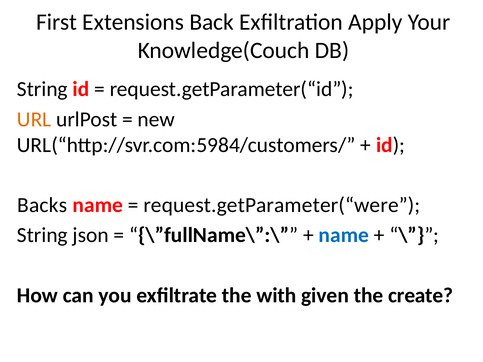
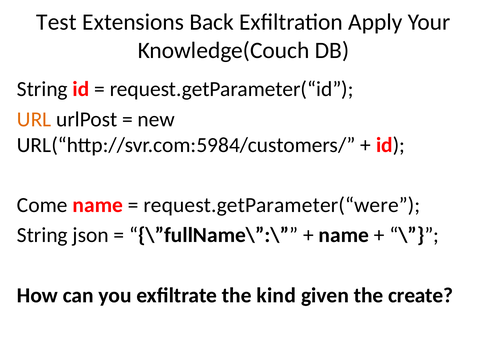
First: First -> Test
Backs: Backs -> Come
name at (344, 235) colour: blue -> black
with: with -> kind
